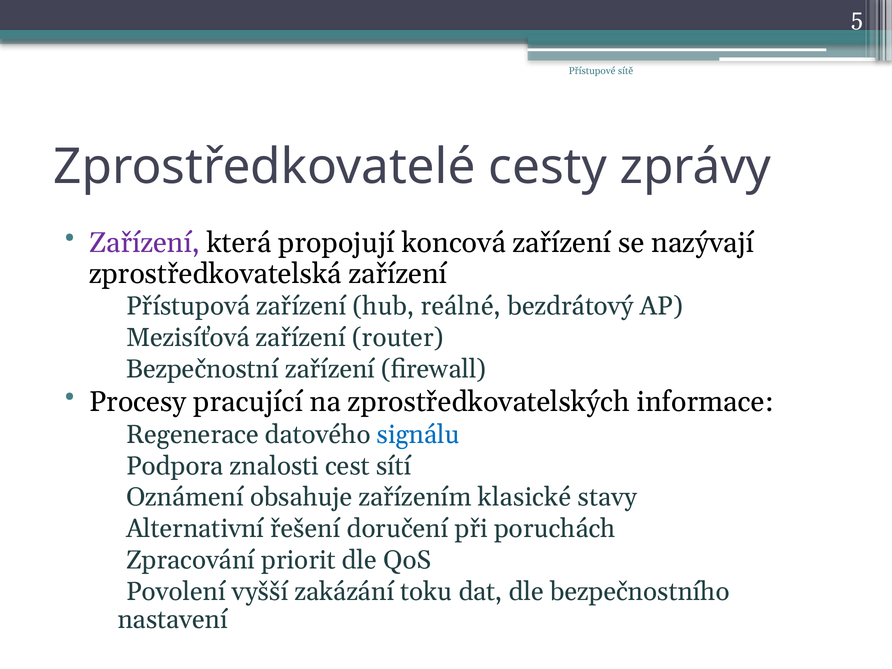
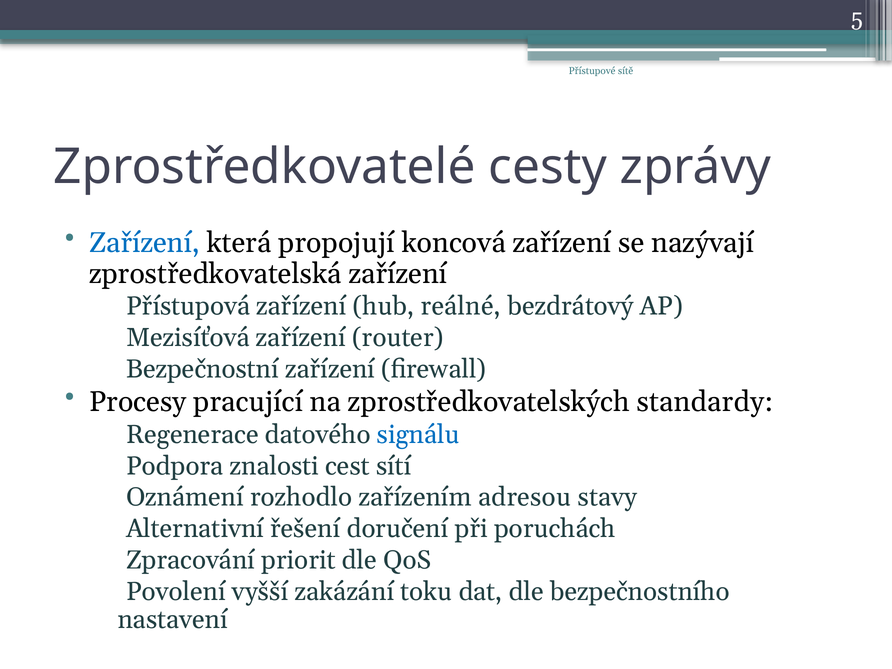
Zařízení at (144, 243) colour: purple -> blue
informace: informace -> standardy
obsahuje: obsahuje -> rozhodlo
klasické: klasické -> adresou
